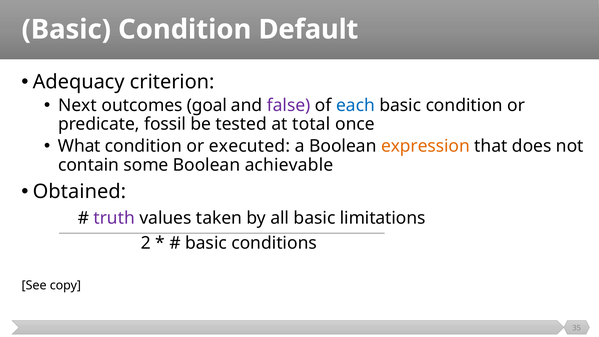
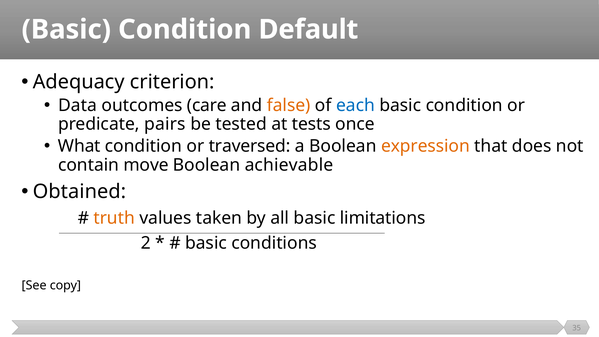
Next: Next -> Data
goal: goal -> care
false colour: purple -> orange
fossil: fossil -> pairs
total: total -> tests
executed: executed -> traversed
some: some -> move
truth colour: purple -> orange
